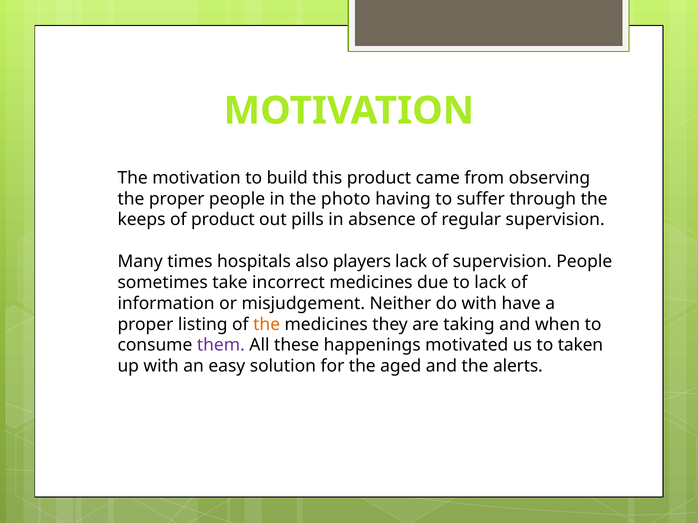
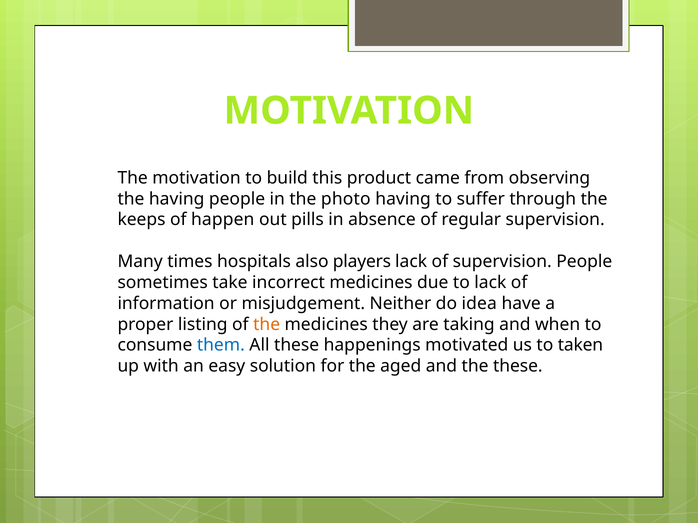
the proper: proper -> having
of product: product -> happen
do with: with -> idea
them colour: purple -> blue
the alerts: alerts -> these
